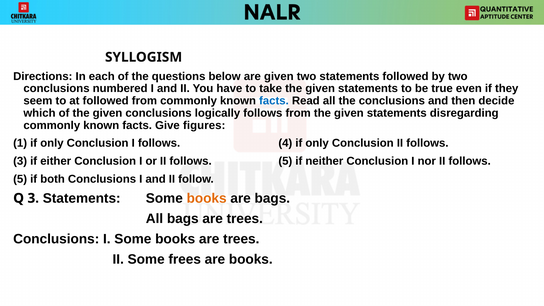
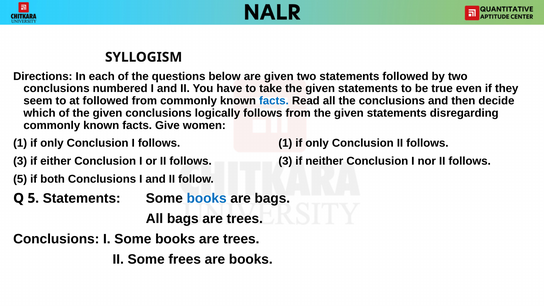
figures: figures -> women
follows 4: 4 -> 1
or II follows 5: 5 -> 3
Q 3: 3 -> 5
books at (207, 198) colour: orange -> blue
